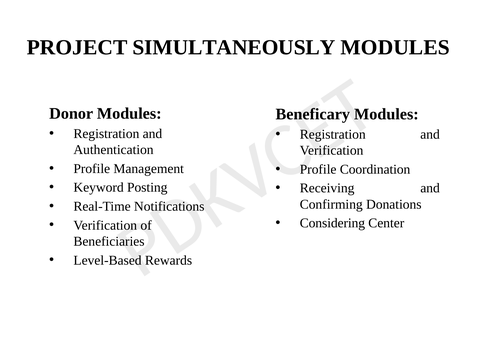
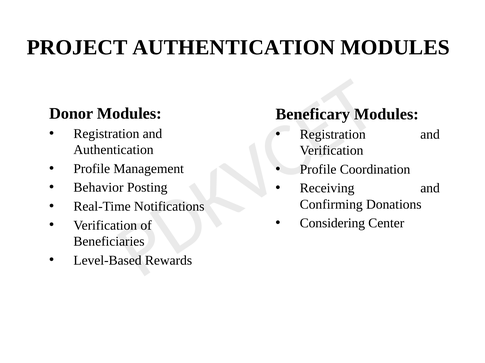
PROJECT SIMULTANEOUSLY: SIMULTANEOUSLY -> AUTHENTICATION
Keyword: Keyword -> Behavior
